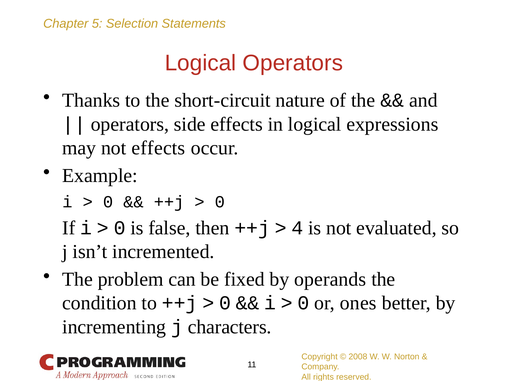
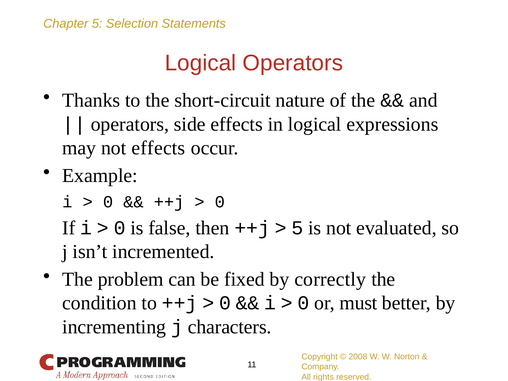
4 at (297, 228): 4 -> 5
operands: operands -> correctly
ones: ones -> must
